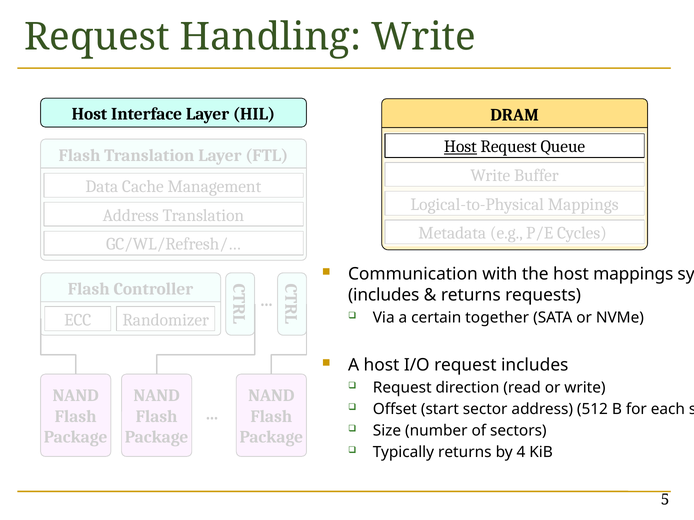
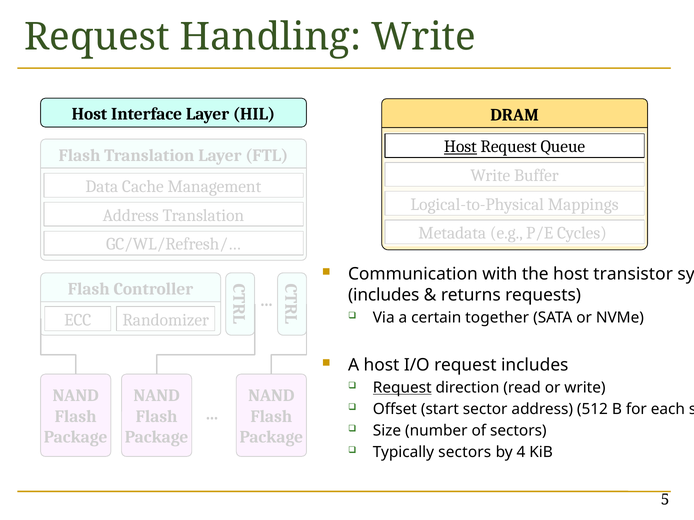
host mappings: mappings -> transistor
Request at (402, 388) underline: none -> present
Typically returns: returns -> sectors
